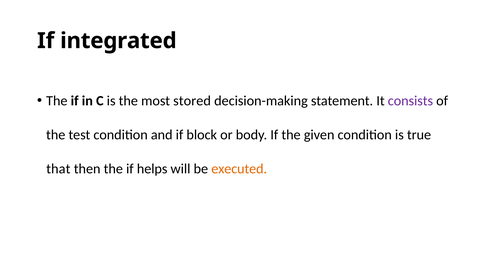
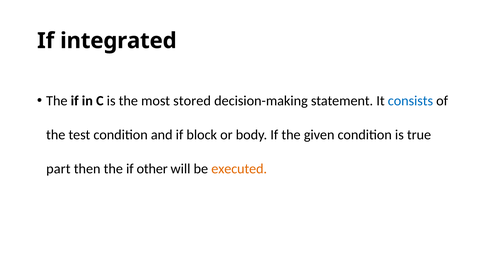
consists colour: purple -> blue
that: that -> part
helps: helps -> other
